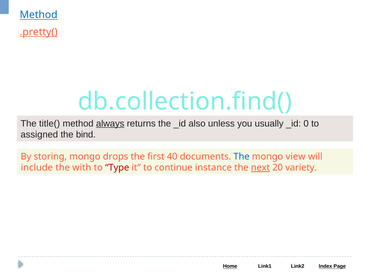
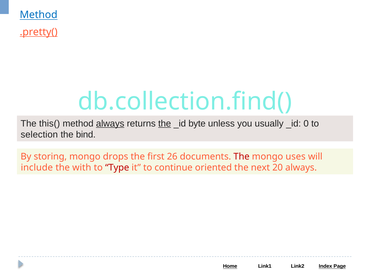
title(: title( -> this(
the at (165, 124) underline: none -> present
also: also -> byte
assigned: assigned -> selection
40: 40 -> 26
The at (242, 157) colour: blue -> red
view: view -> uses
instance: instance -> oriented
next underline: present -> none
20 variety: variety -> always
